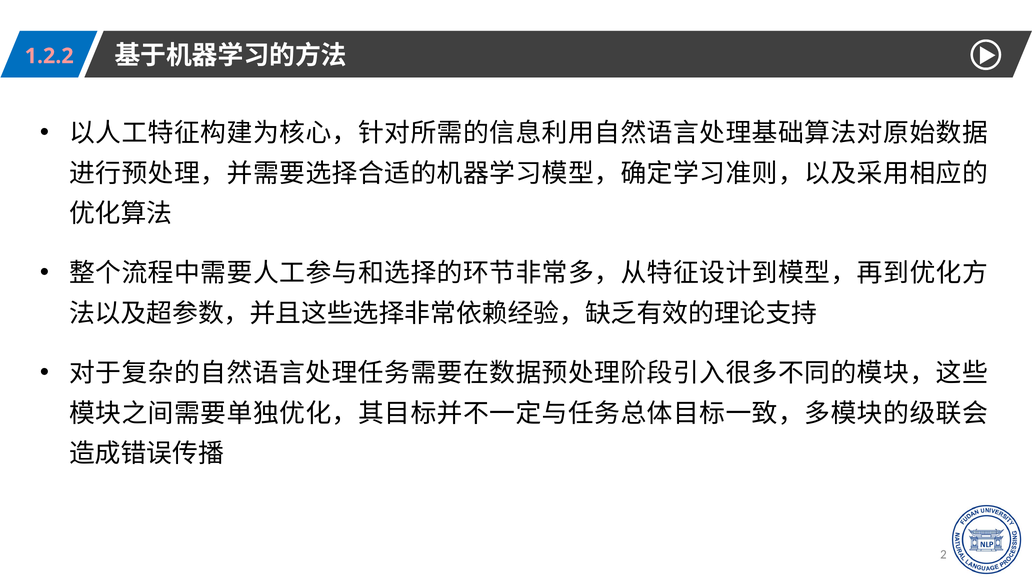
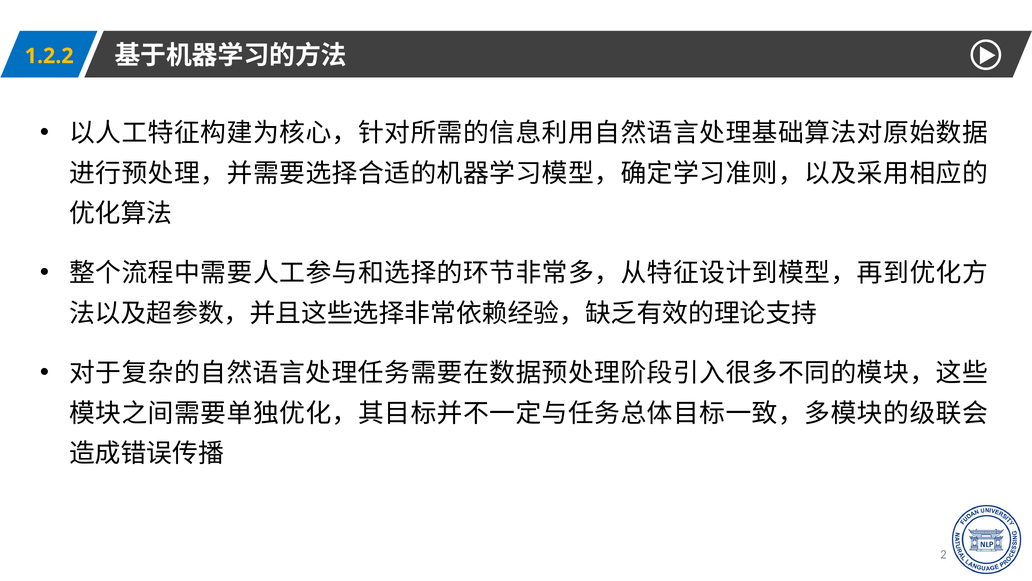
1.2.2 colour: pink -> yellow
